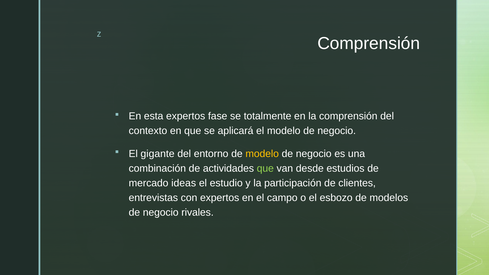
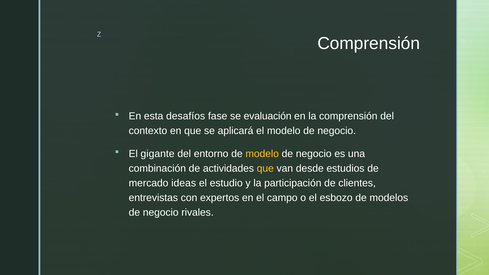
esta expertos: expertos -> desafíos
totalmente: totalmente -> evaluación
que at (265, 168) colour: light green -> yellow
